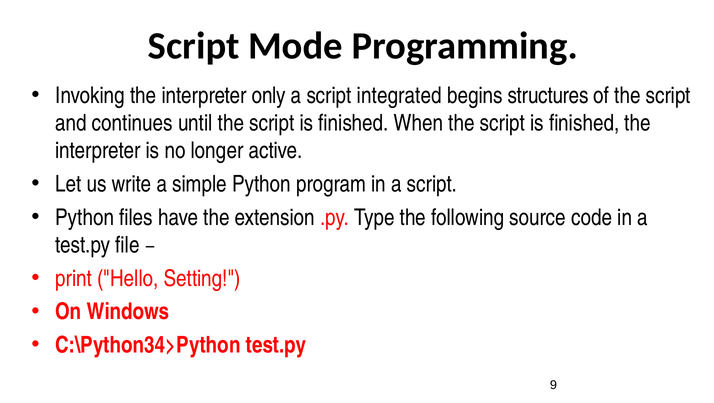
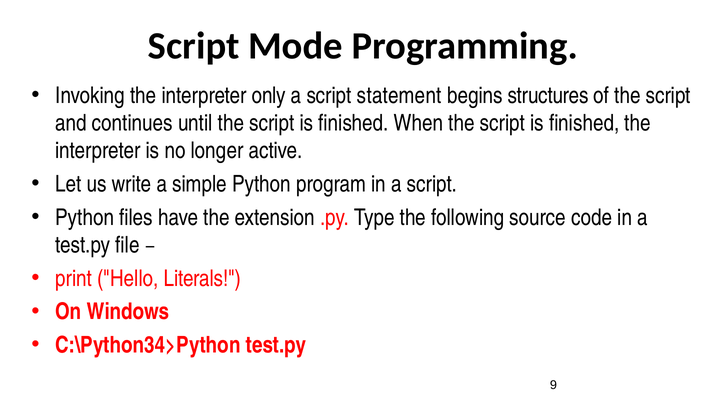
integrated: integrated -> statement
Setting: Setting -> Literals
